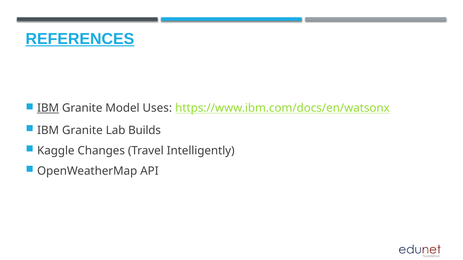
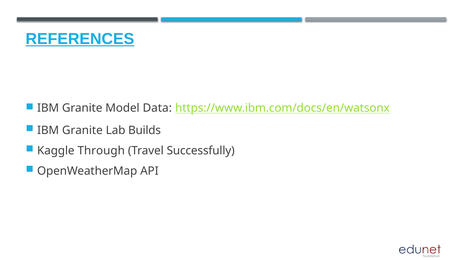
IBM at (48, 108) underline: present -> none
Uses: Uses -> Data
Changes: Changes -> Through
Intelligently: Intelligently -> Successfully
